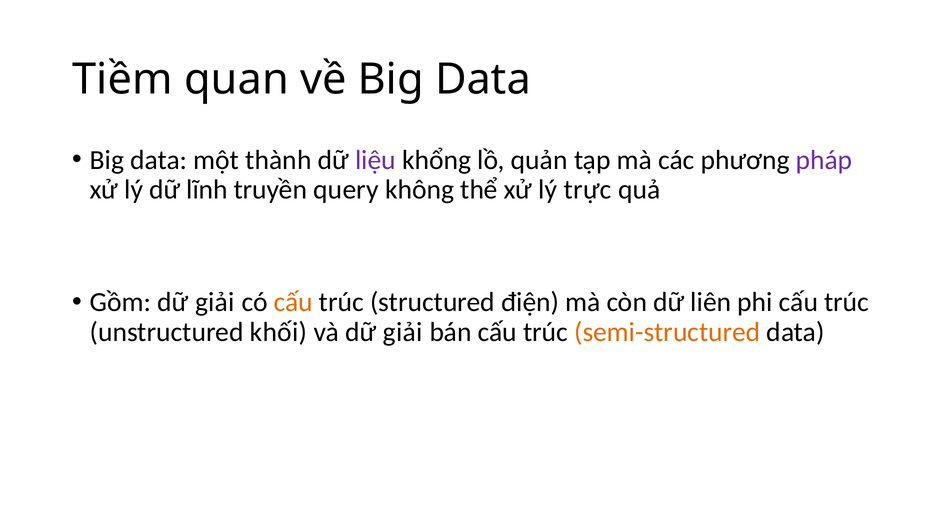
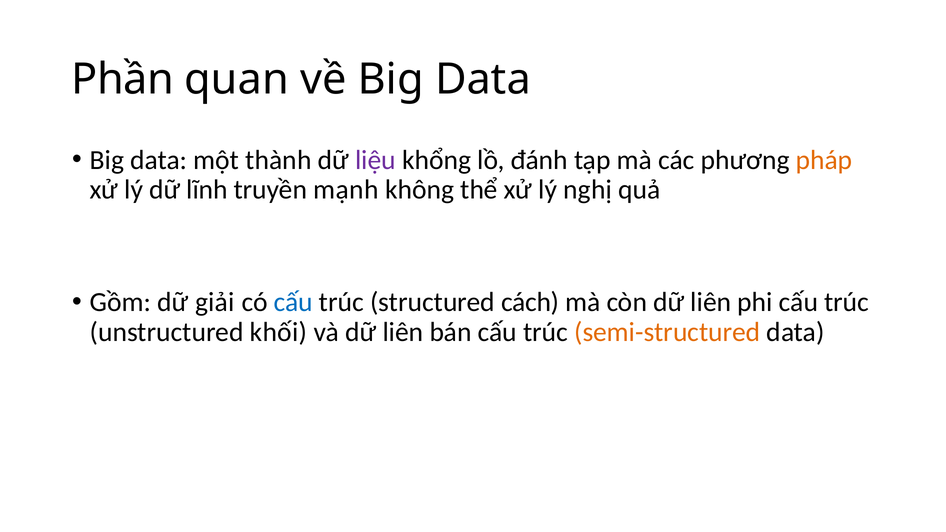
Tiềm: Tiềm -> Phần
quản: quản -> đánh
pháp colour: purple -> orange
query: query -> mạnh
trực: trực -> nghị
cấu at (293, 302) colour: orange -> blue
điện: điện -> cách
và dữ giải: giải -> liên
